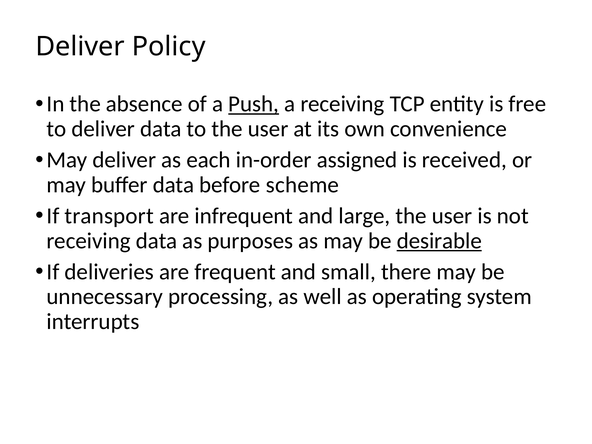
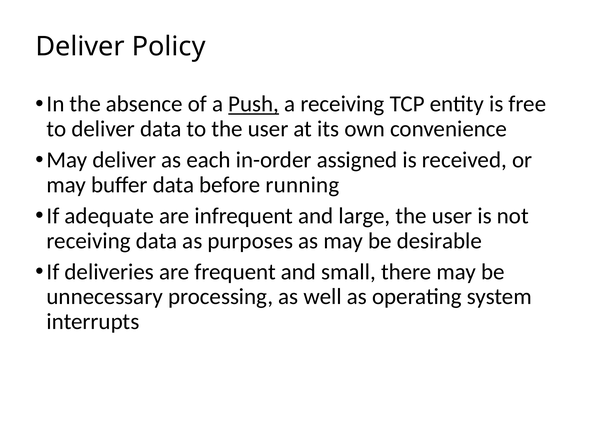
scheme: scheme -> running
transport: transport -> adequate
desirable underline: present -> none
